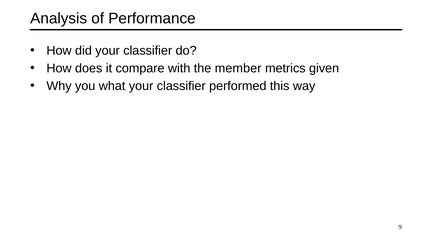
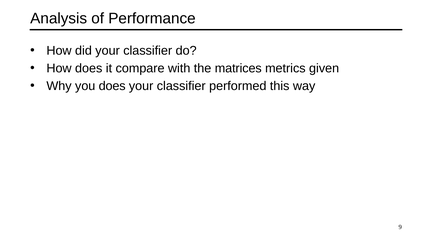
member: member -> matrices
you what: what -> does
